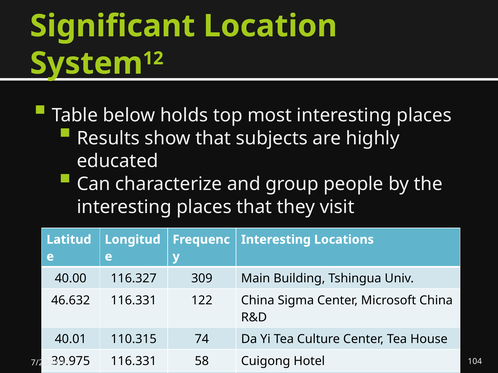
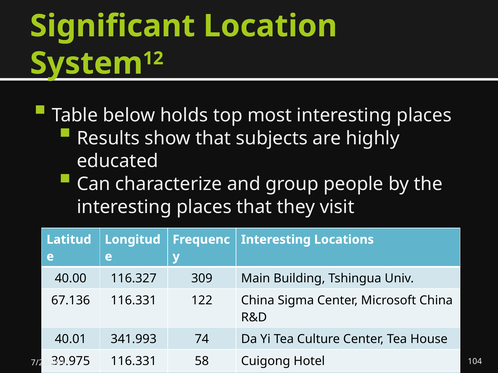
46.632: 46.632 -> 67.136
110.315: 110.315 -> 341.993
